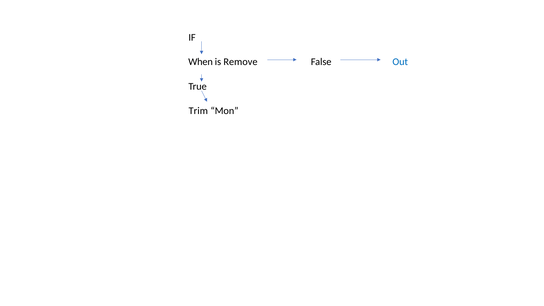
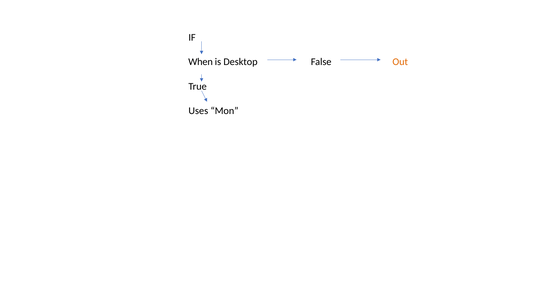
Remove: Remove -> Desktop
Out colour: blue -> orange
Trim: Trim -> Uses
